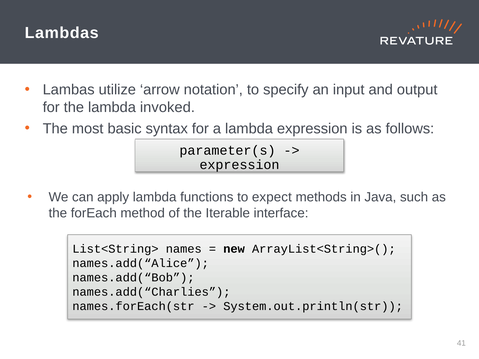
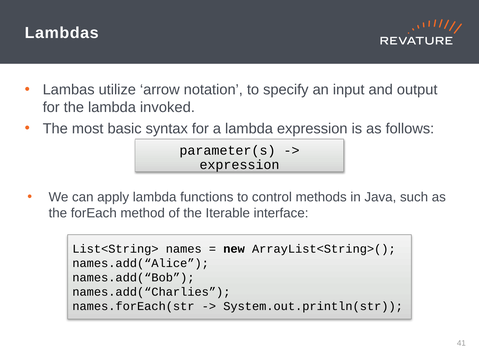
expect: expect -> control
